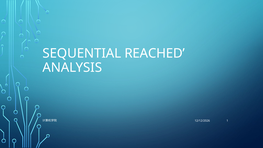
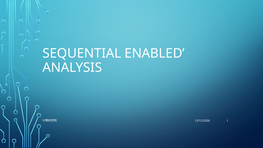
REACHED: REACHED -> ENABLED
